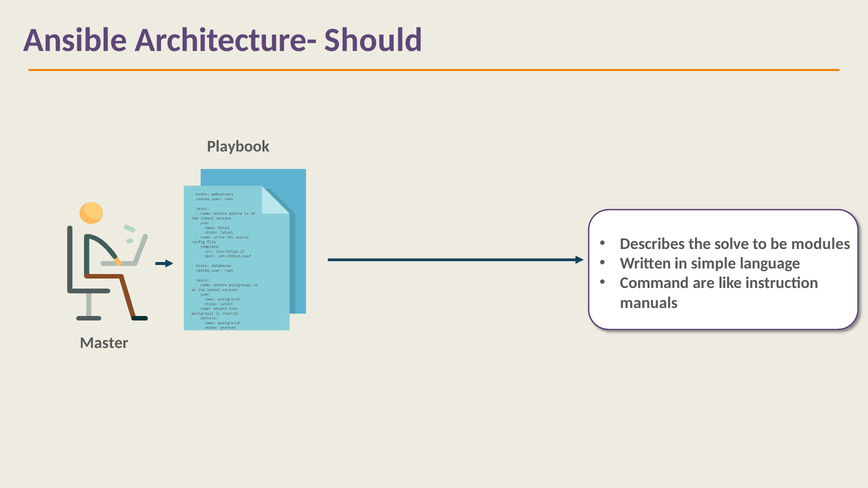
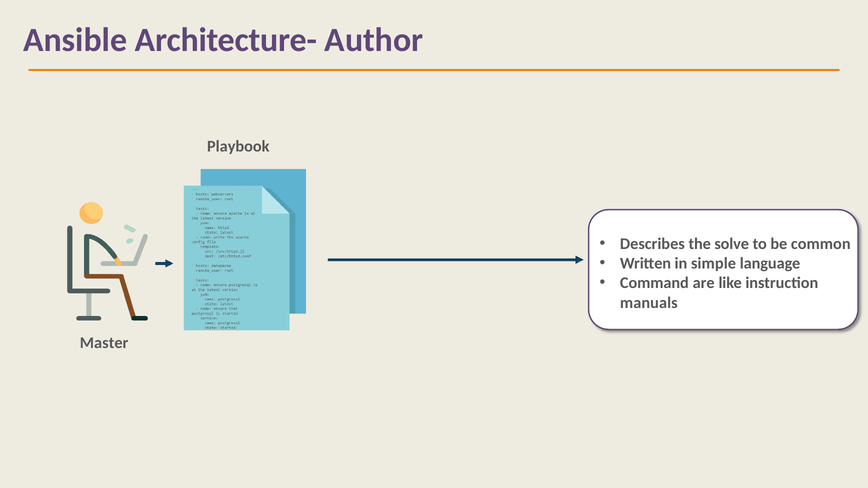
Should: Should -> Author
modules: modules -> common
